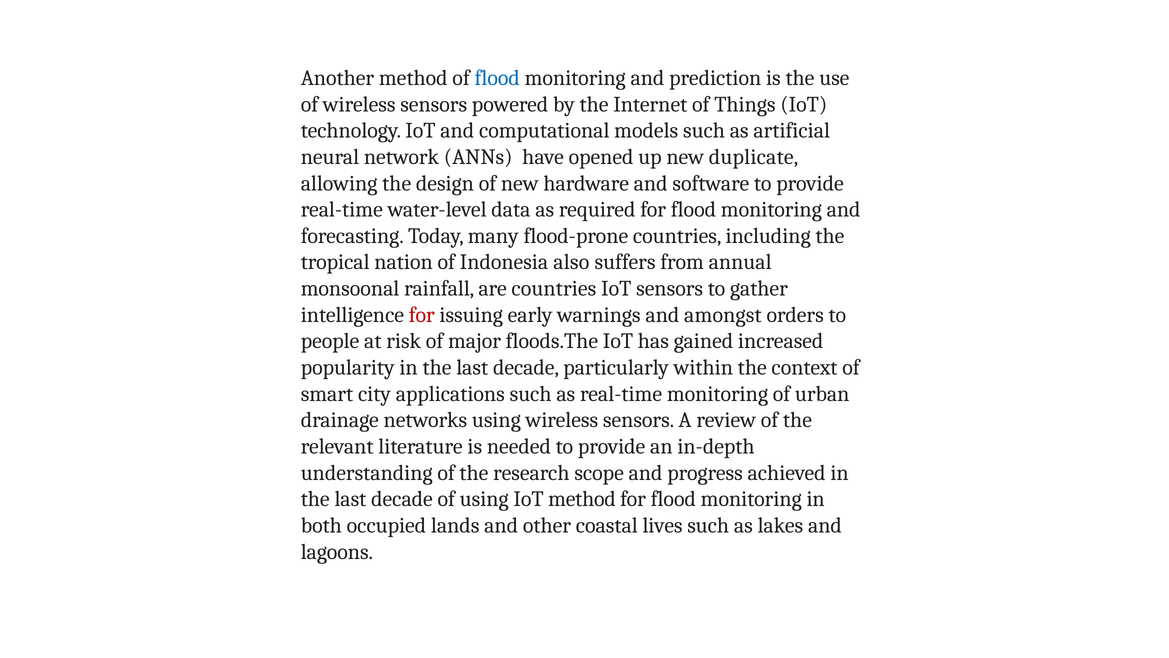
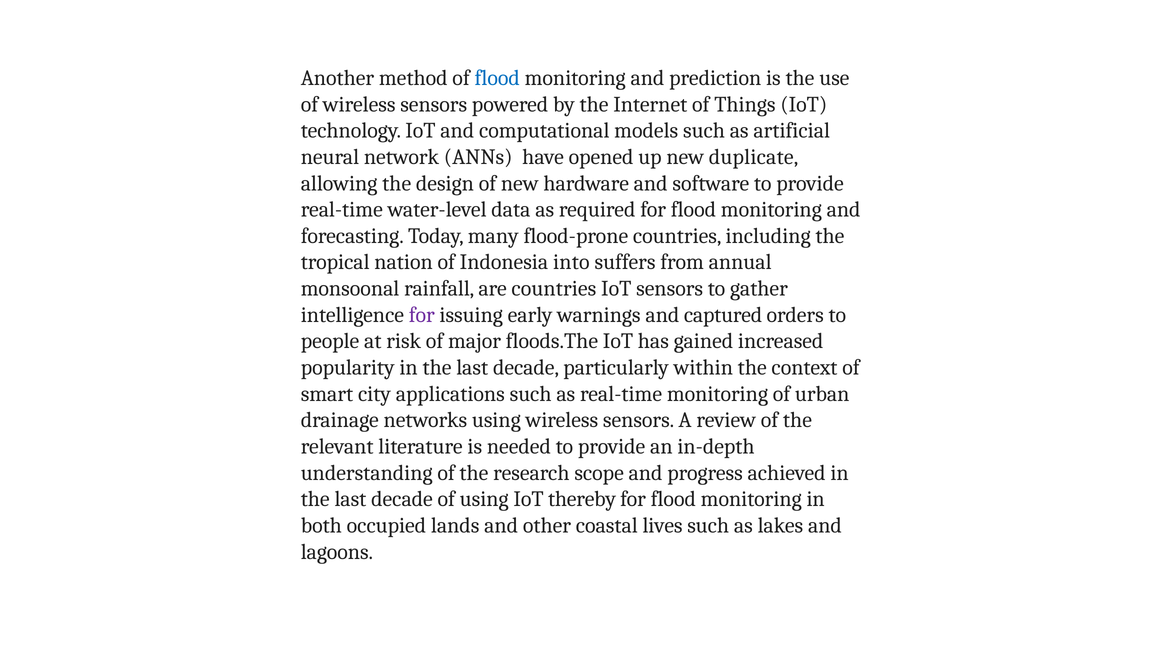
also: also -> into
for at (422, 315) colour: red -> purple
amongst: amongst -> captured
IoT method: method -> thereby
